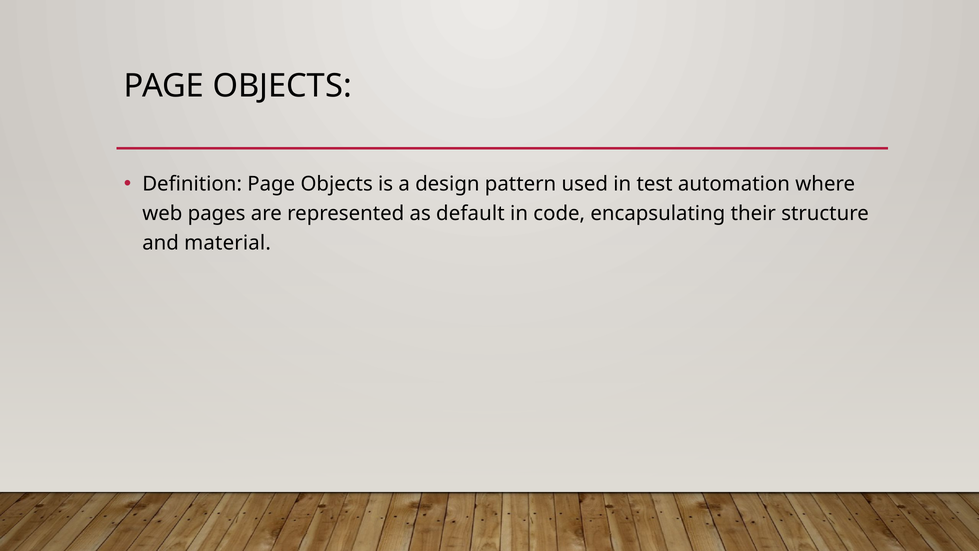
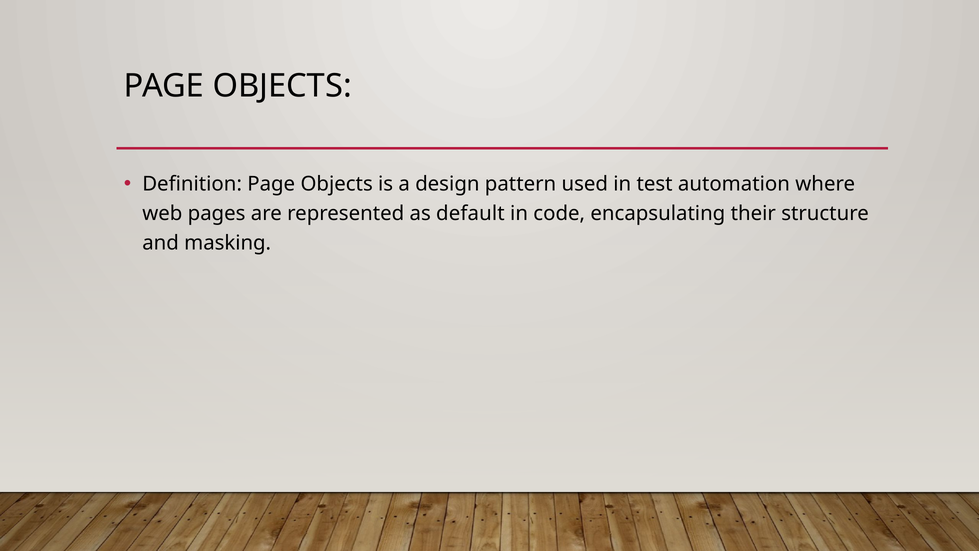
material: material -> masking
